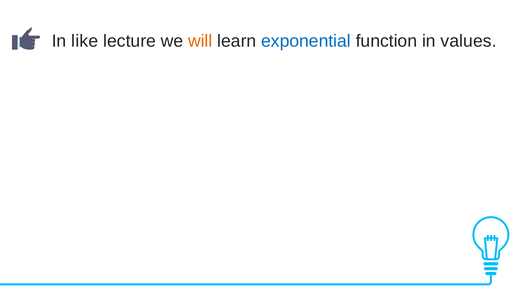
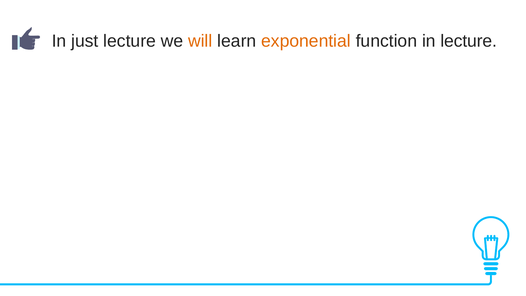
like: like -> just
exponential colour: blue -> orange
in values: values -> lecture
